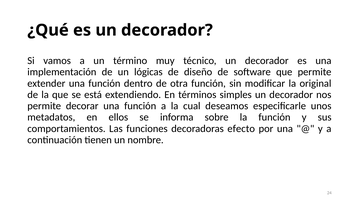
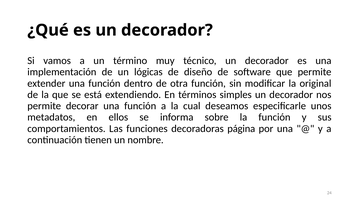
efecto: efecto -> página
